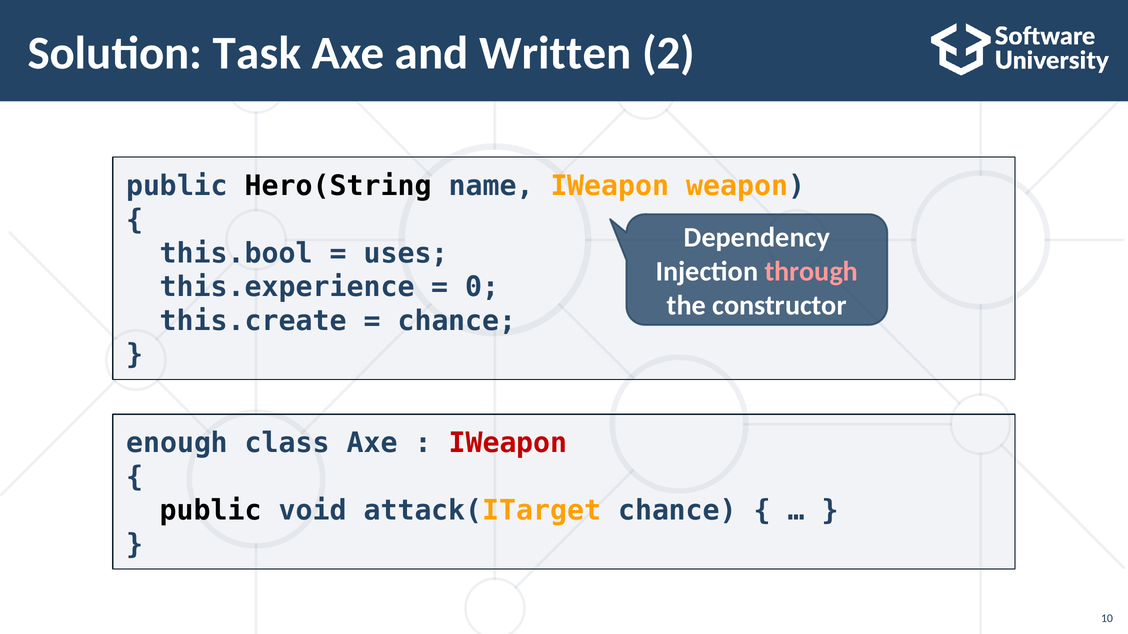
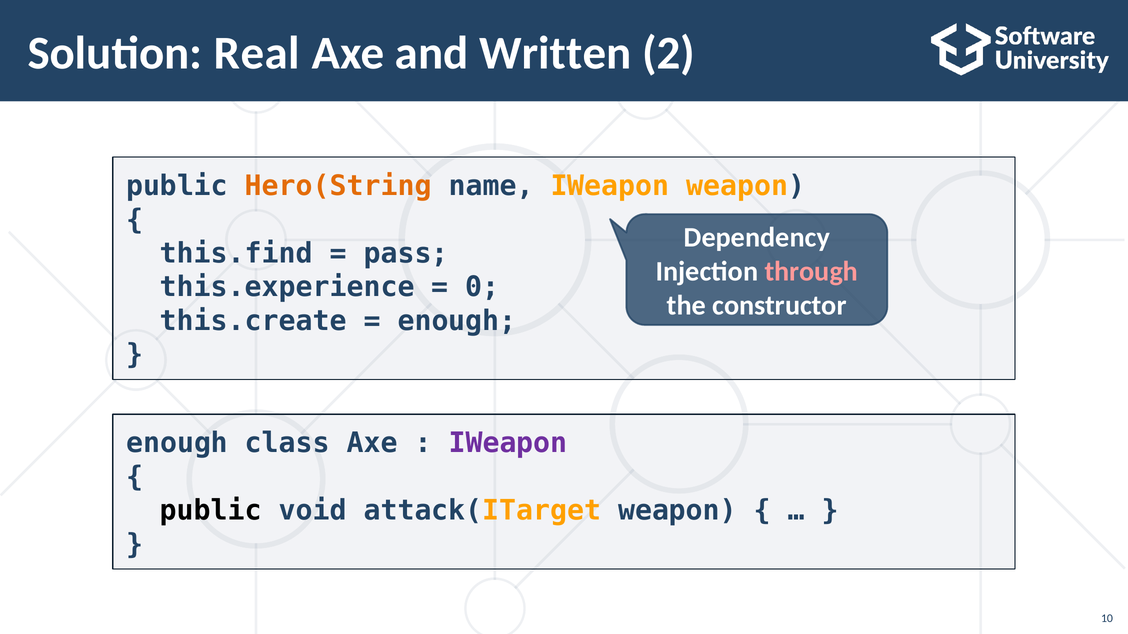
Task: Task -> Real
Hero(String colour: black -> orange
this.bool: this.bool -> this.find
uses: uses -> pass
chance at (457, 321): chance -> enough
IWeapon at (508, 443) colour: red -> purple
attack(ITarget chance: chance -> weapon
